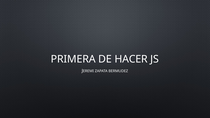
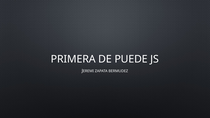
HACER: HACER -> PUEDE
